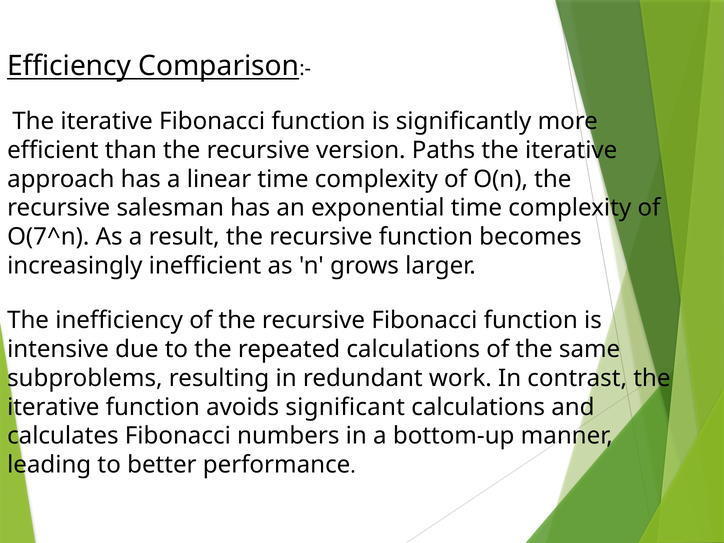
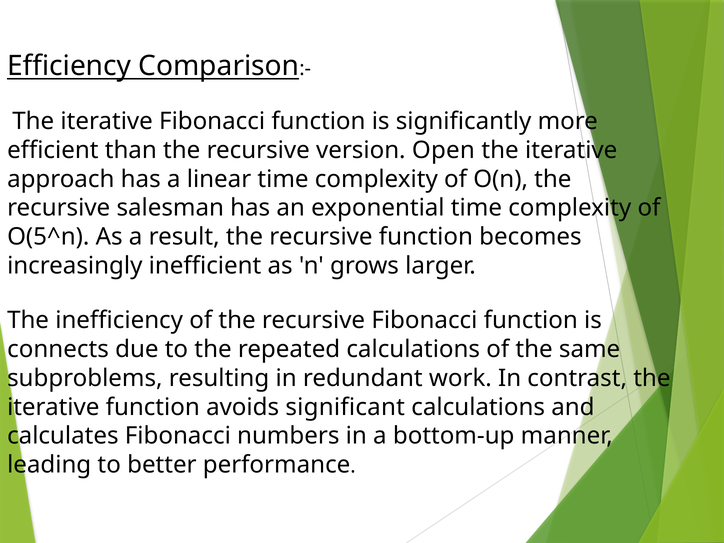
Paths: Paths -> Open
O(7^n: O(7^n -> O(5^n
intensive: intensive -> connects
